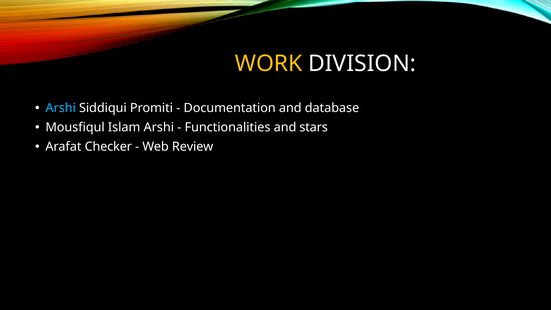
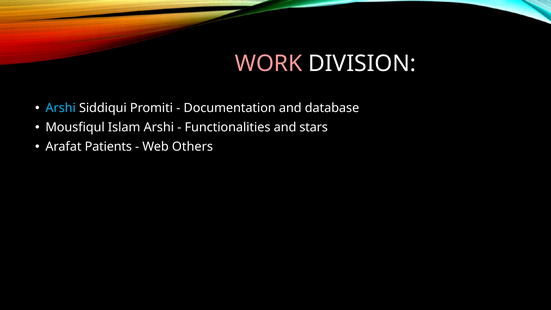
WORK colour: yellow -> pink
Checker: Checker -> Patients
Review: Review -> Others
